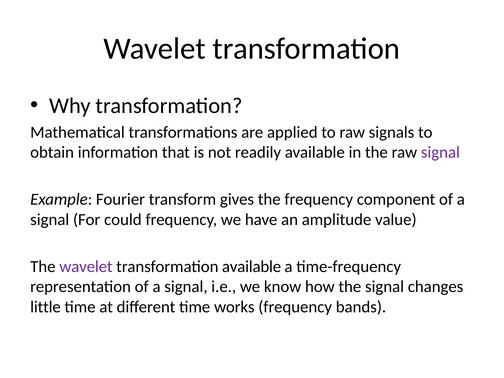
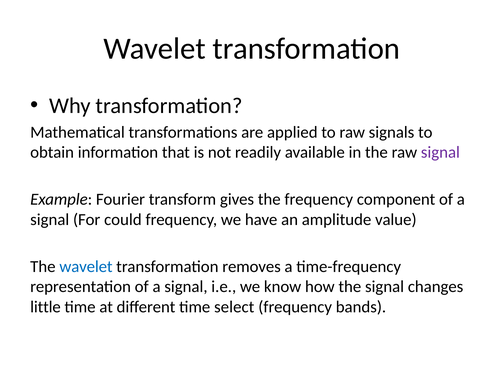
wavelet at (86, 267) colour: purple -> blue
transformation available: available -> removes
works: works -> select
